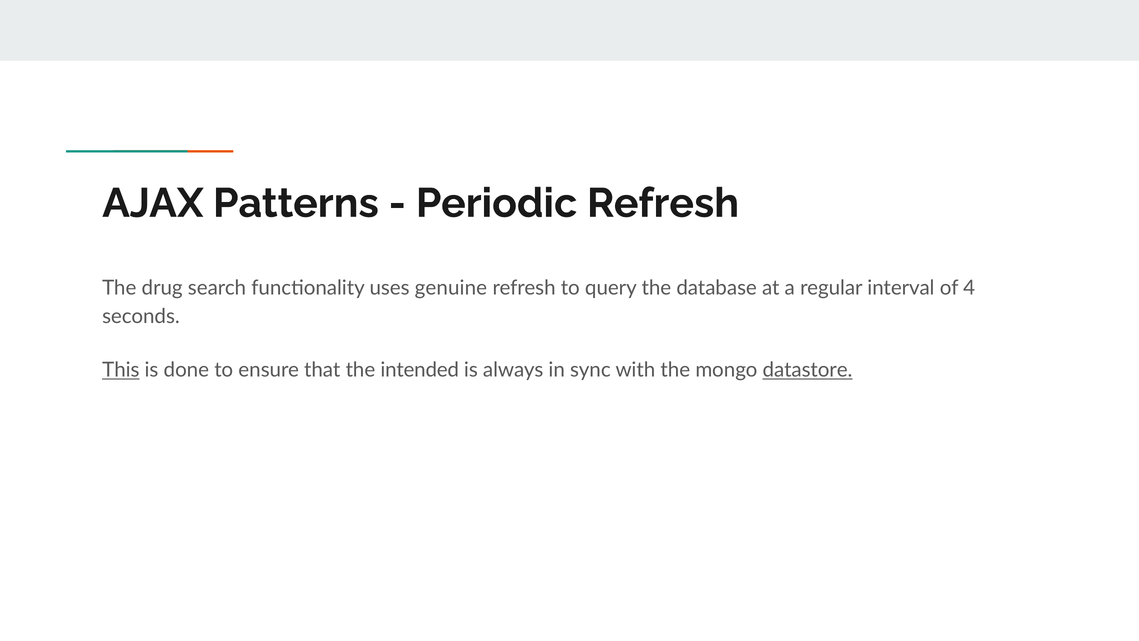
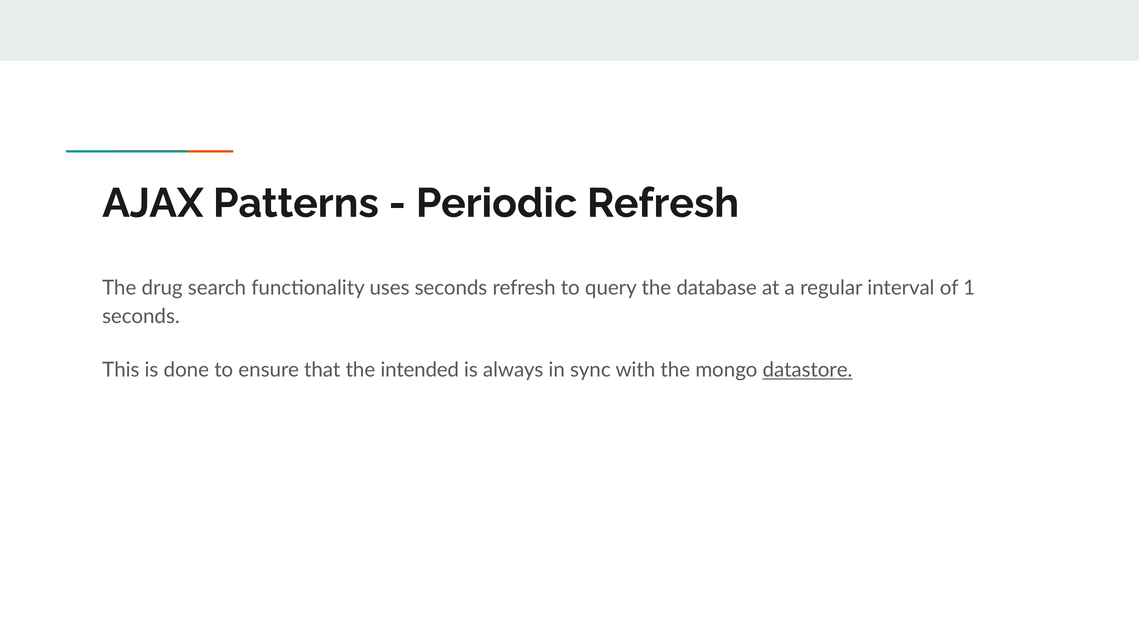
uses genuine: genuine -> seconds
4: 4 -> 1
This underline: present -> none
